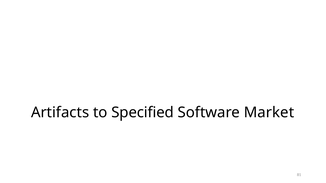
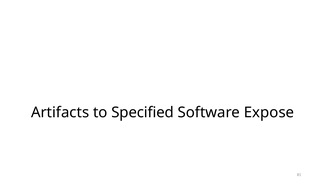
Market: Market -> Expose
